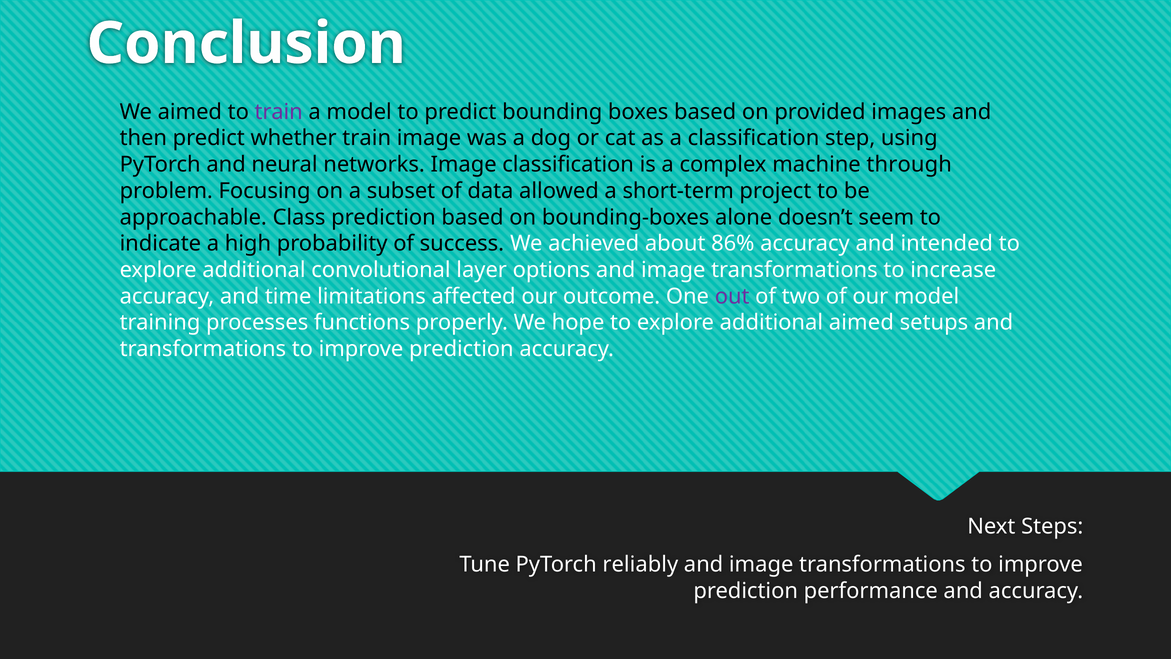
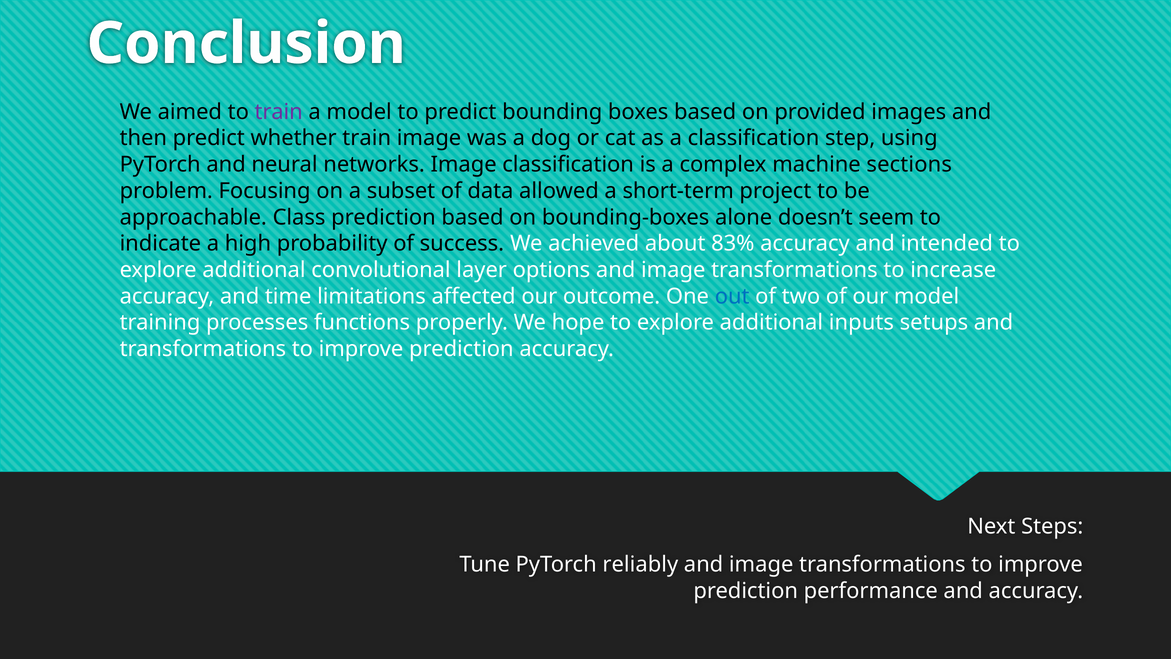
through: through -> sections
86%: 86% -> 83%
out colour: purple -> blue
additional aimed: aimed -> inputs
